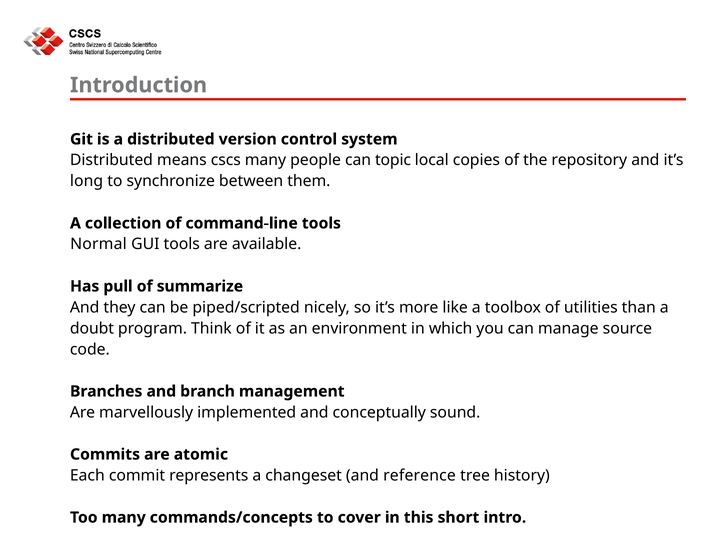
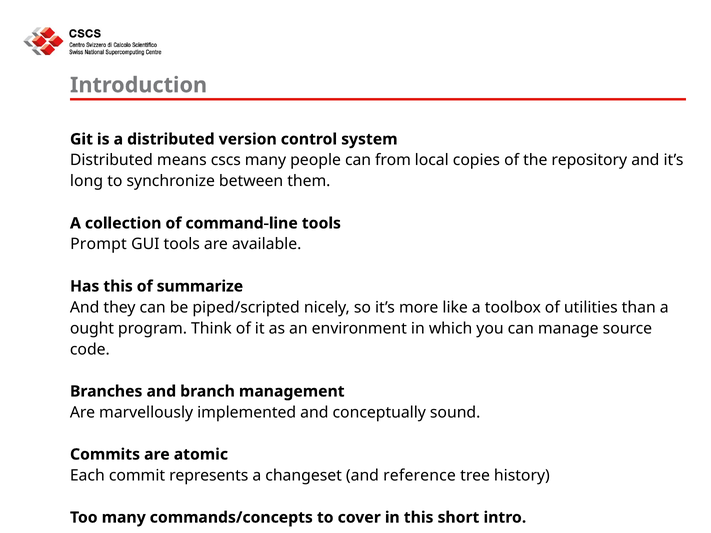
topic: topic -> from
Normal: Normal -> Prompt
Has pull: pull -> this
doubt: doubt -> ought
